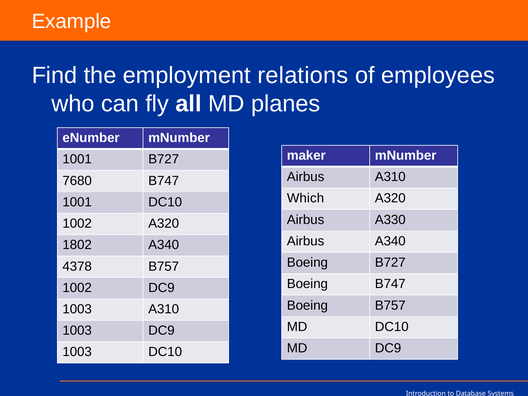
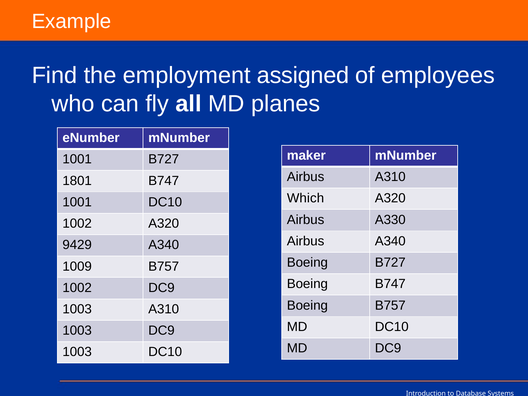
relations: relations -> assigned
7680: 7680 -> 1801
1802: 1802 -> 9429
4378: 4378 -> 1009
